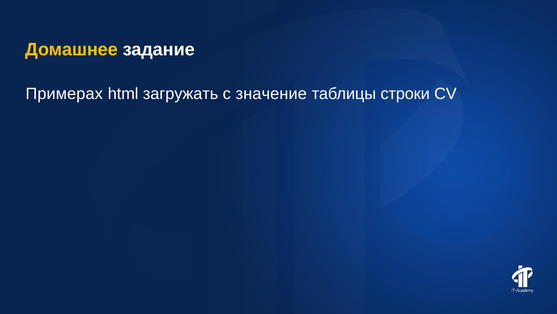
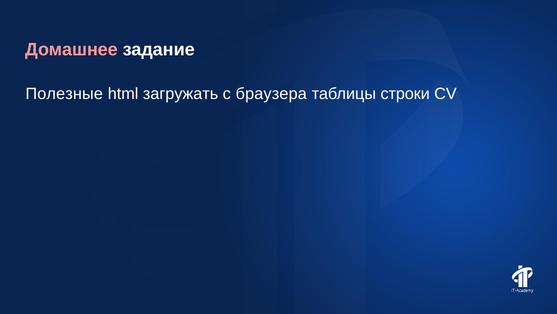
Домашнее colour: yellow -> pink
Примерах: Примерах -> Полезные
значение: значение -> браузера
